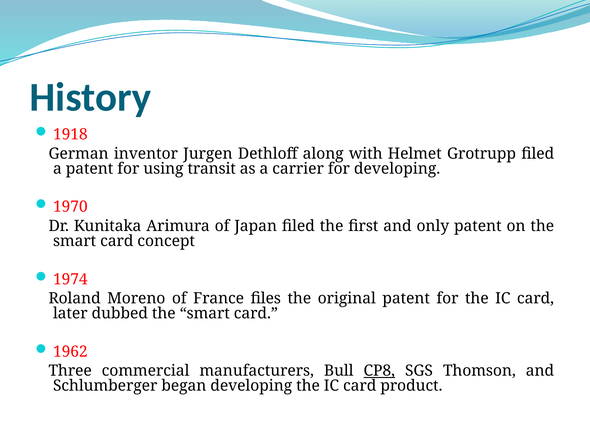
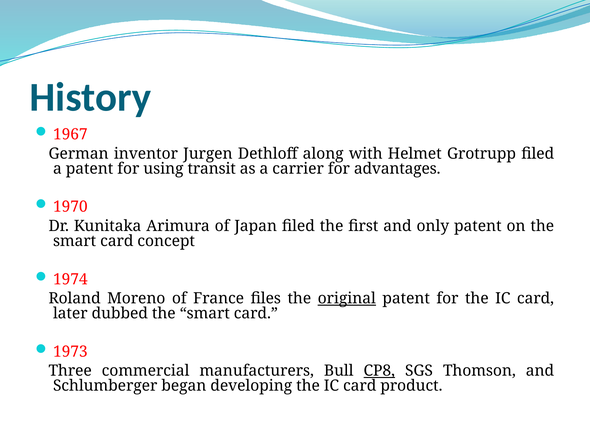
1918: 1918 -> 1967
for developing: developing -> advantages
original underline: none -> present
1962: 1962 -> 1973
